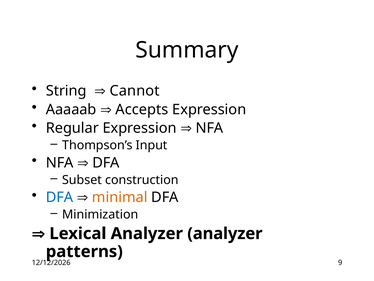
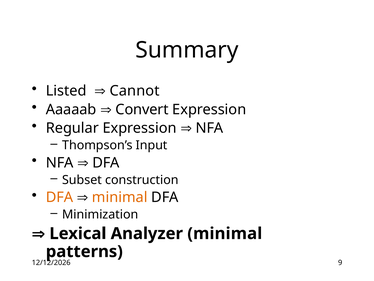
String: String -> Listed
Accepts: Accepts -> Convert
DFA at (59, 197) colour: blue -> orange
Analyzer analyzer: analyzer -> minimal
